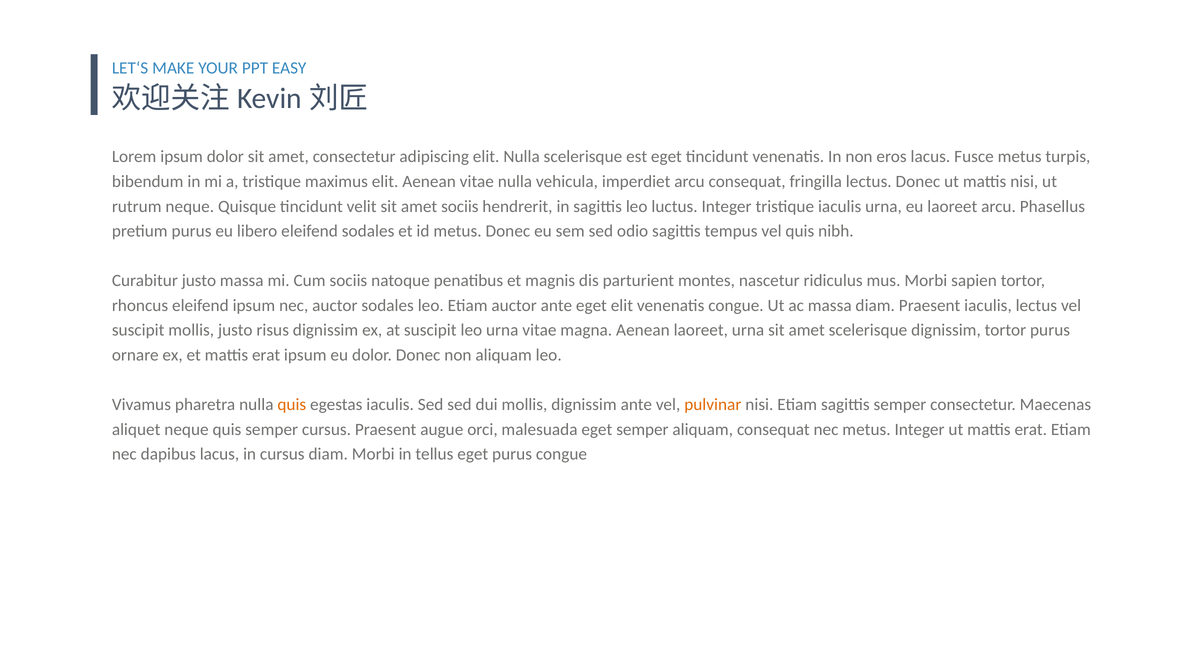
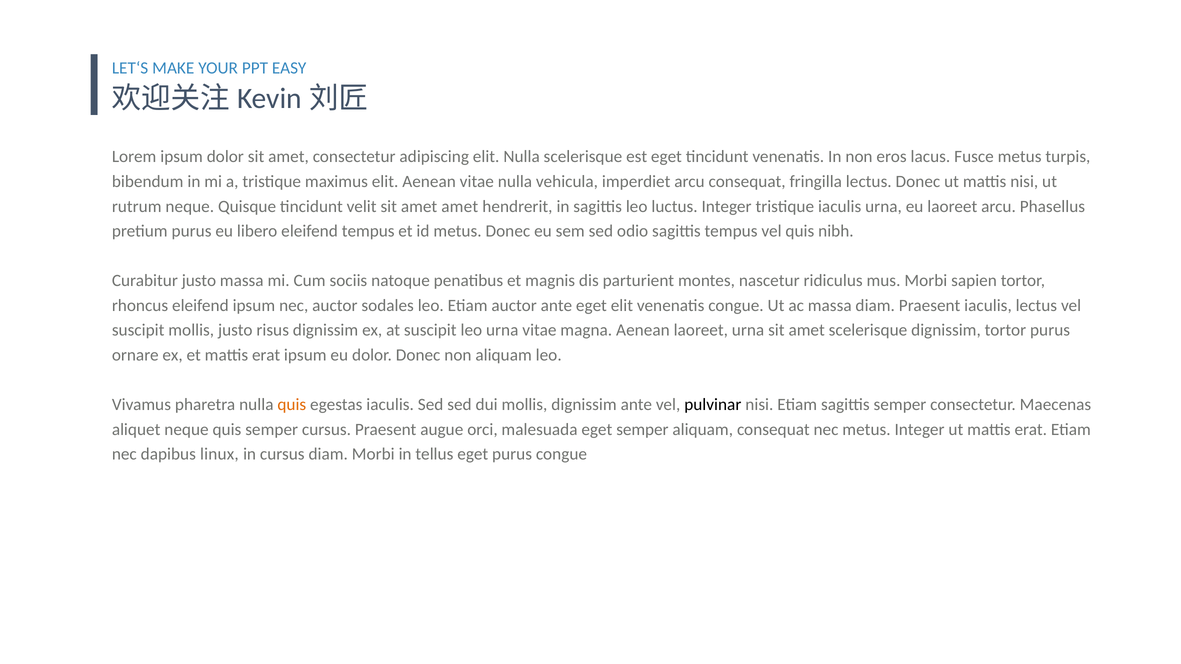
amet sociis: sociis -> amet
eleifend sodales: sodales -> tempus
pulvinar colour: orange -> black
dapibus lacus: lacus -> linux
